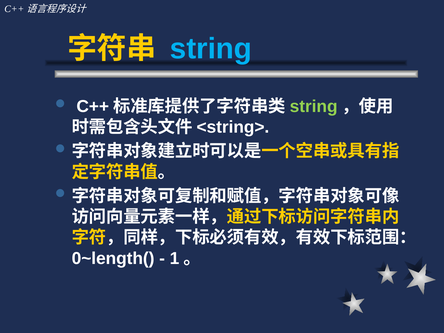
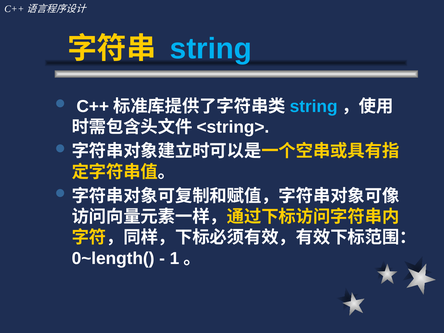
string at (314, 106) colour: light green -> light blue
